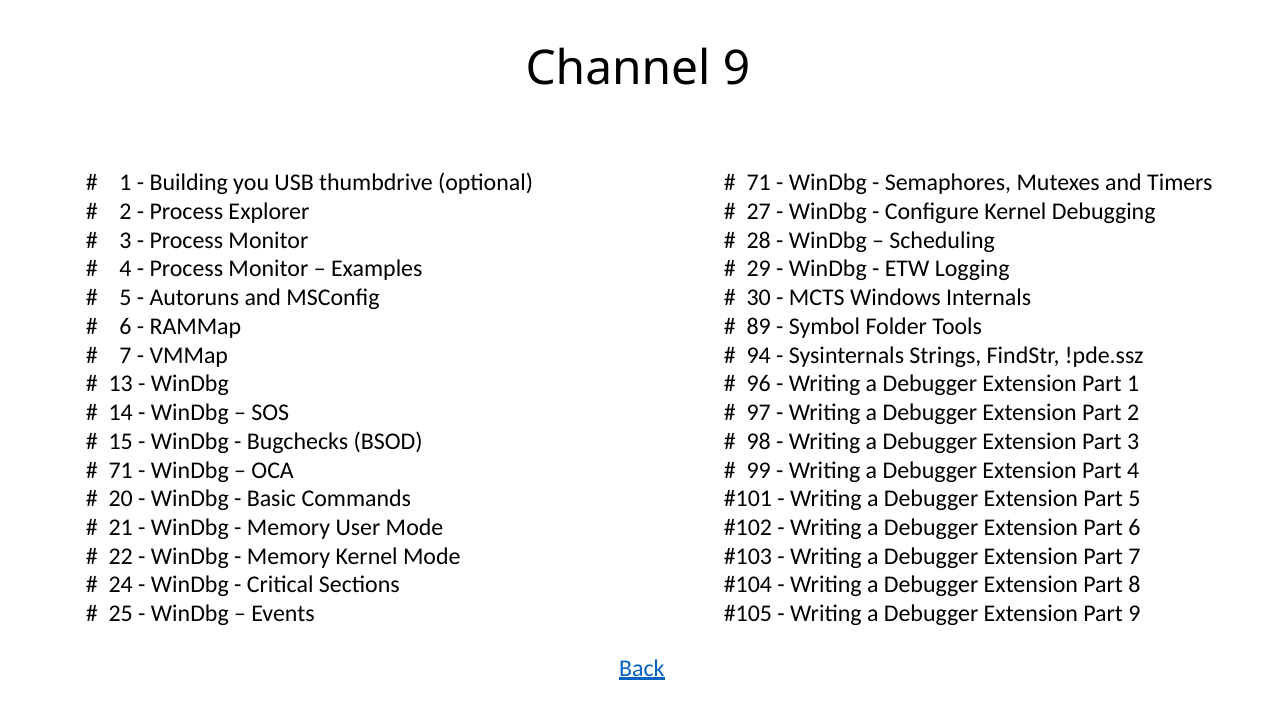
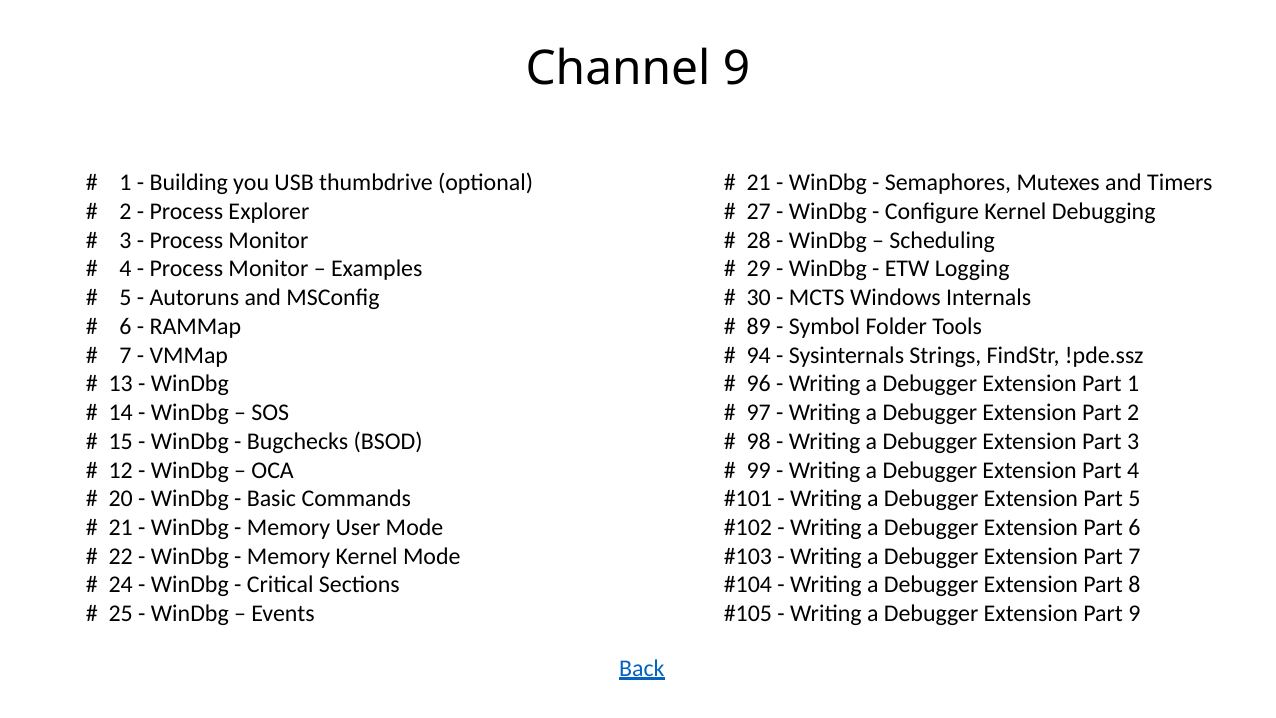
71 at (759, 183): 71 -> 21
71 at (121, 470): 71 -> 12
